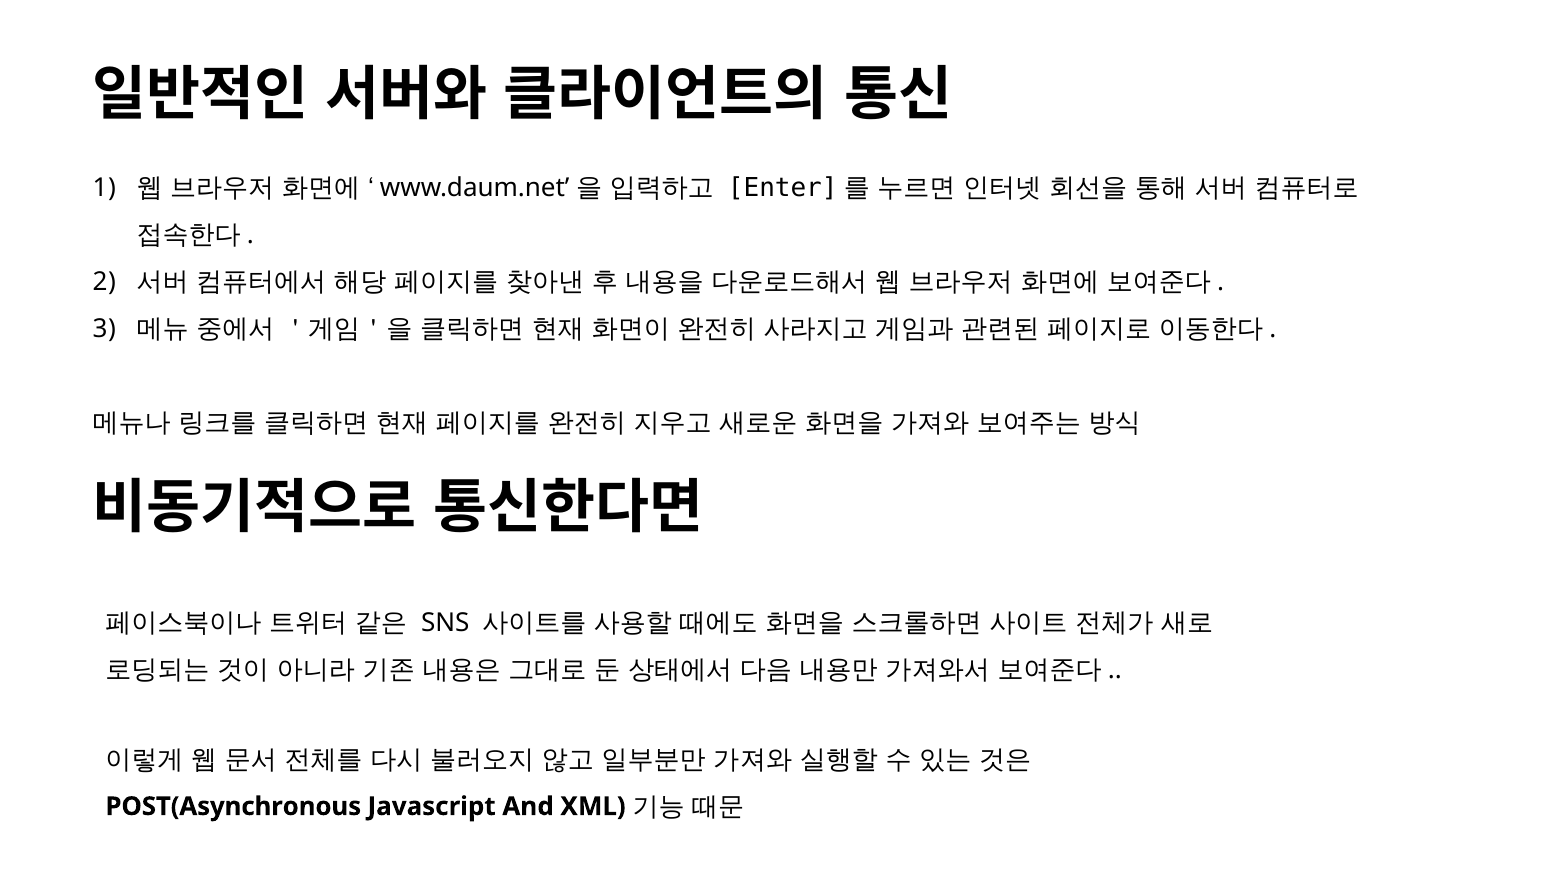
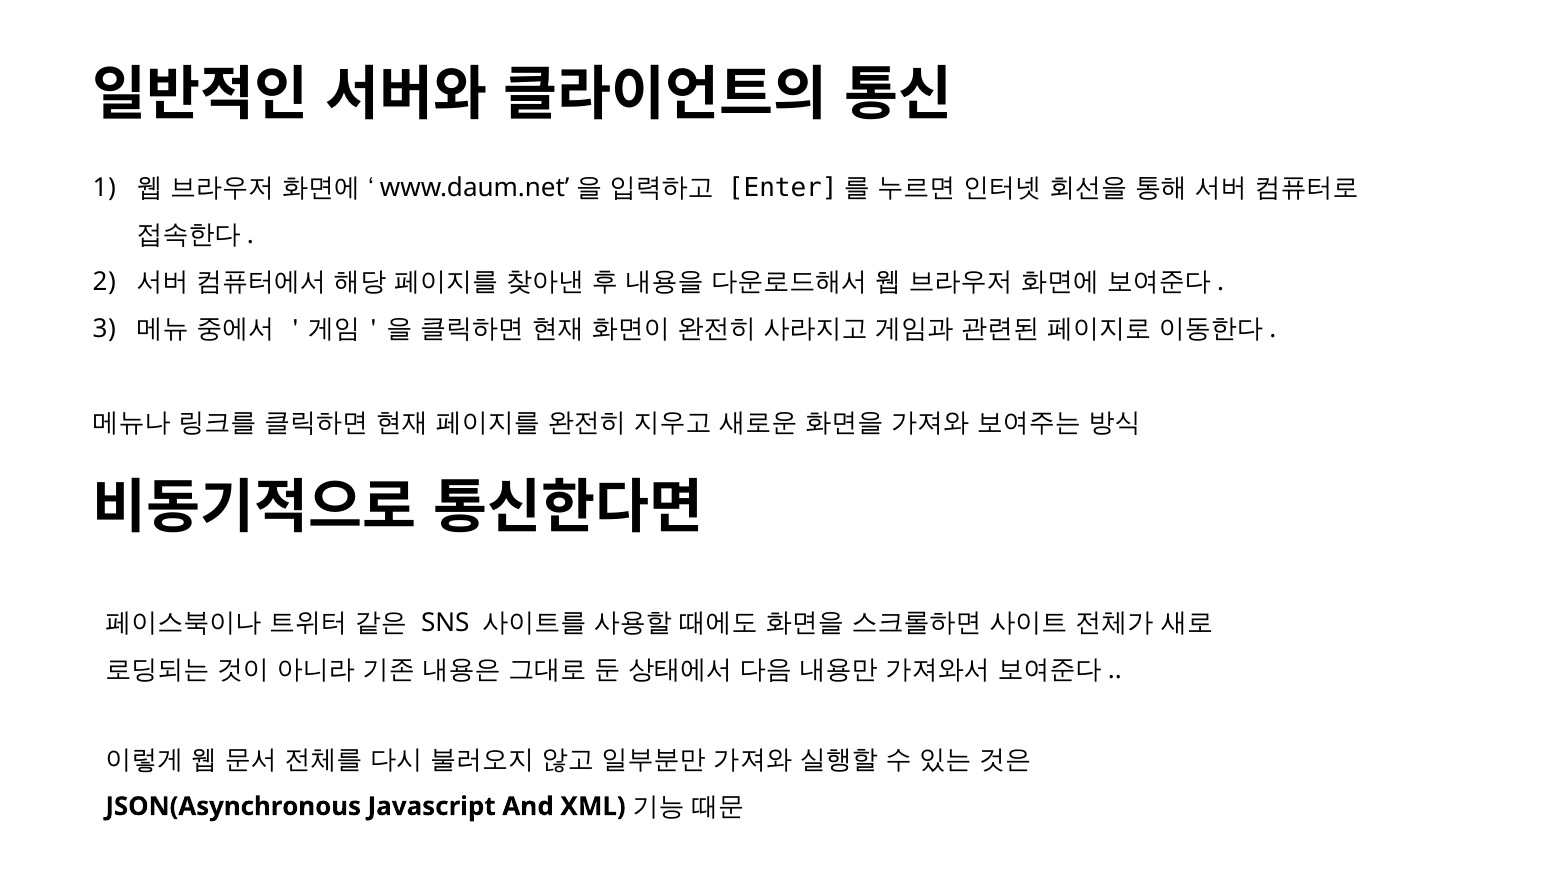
POST(Asynchronous: POST(Asynchronous -> JSON(Asynchronous
